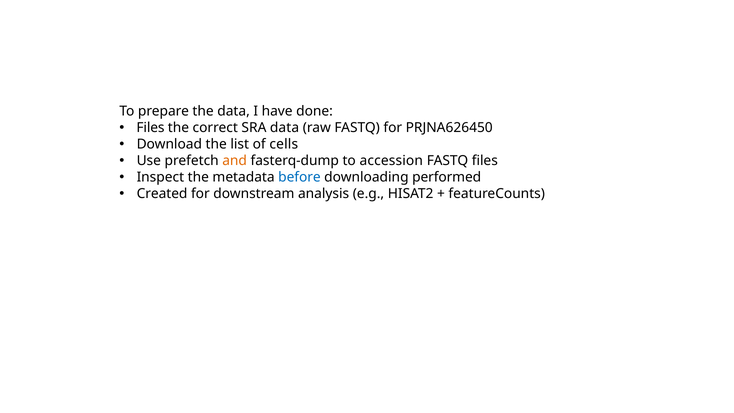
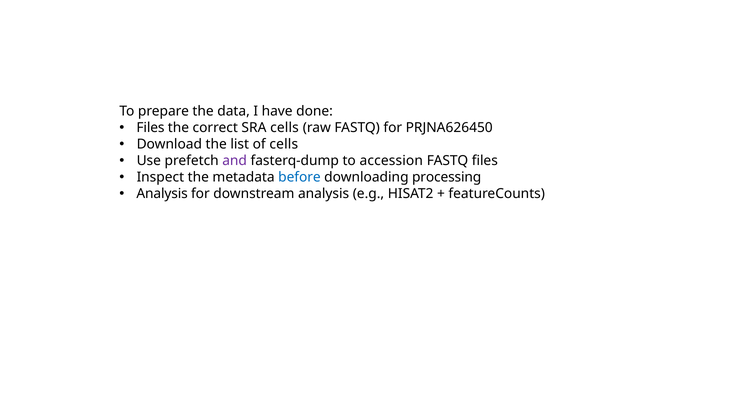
SRA data: data -> cells
and colour: orange -> purple
performed: performed -> processing
Created at (162, 194): Created -> Analysis
